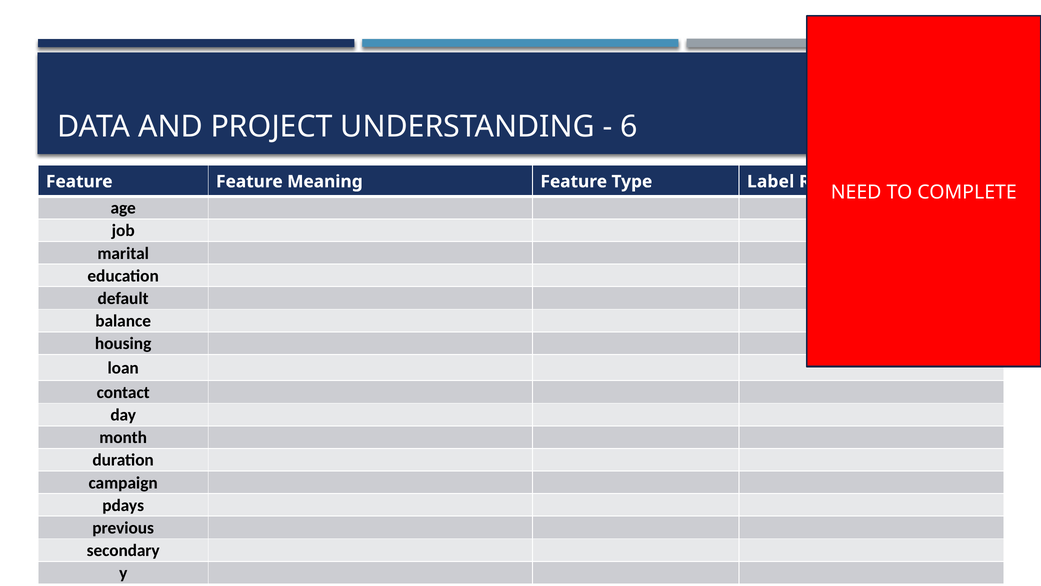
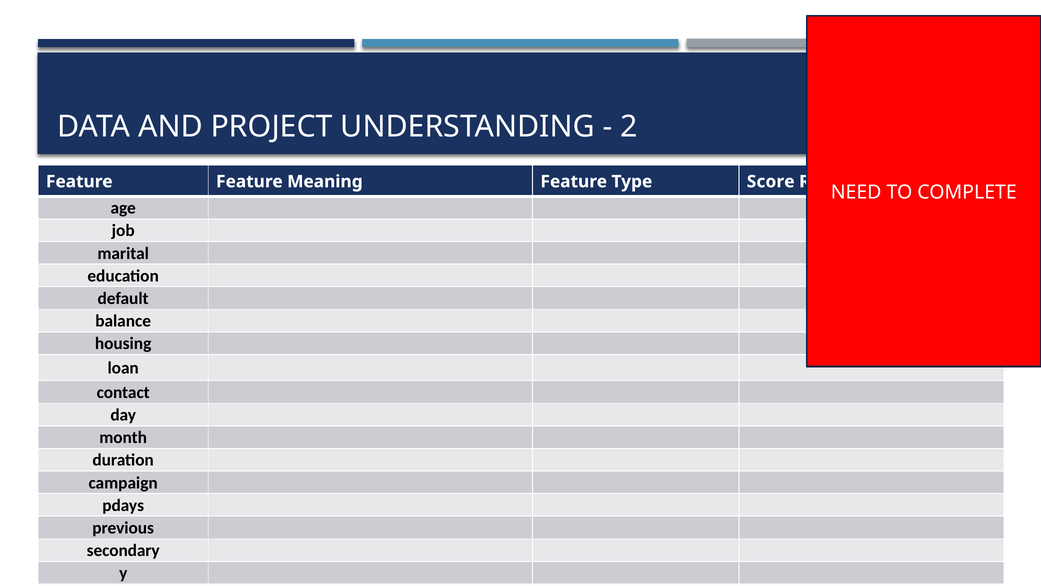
6: 6 -> 2
Label: Label -> Score
